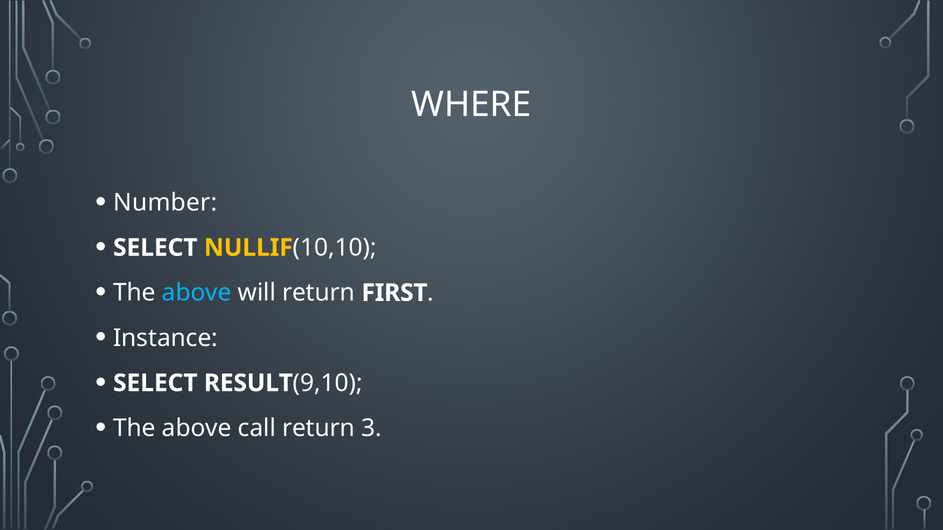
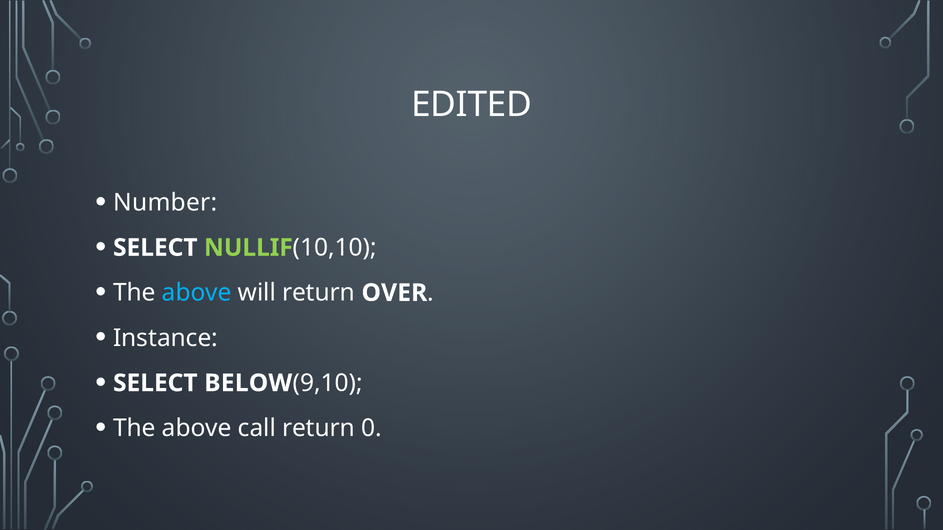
WHERE: WHERE -> EDITED
NULLIF colour: yellow -> light green
FIRST: FIRST -> OVER
RESULT: RESULT -> BELOW
3: 3 -> 0
